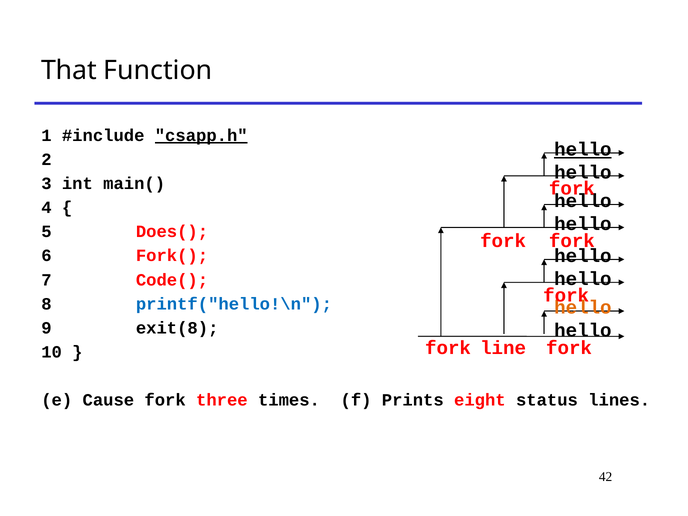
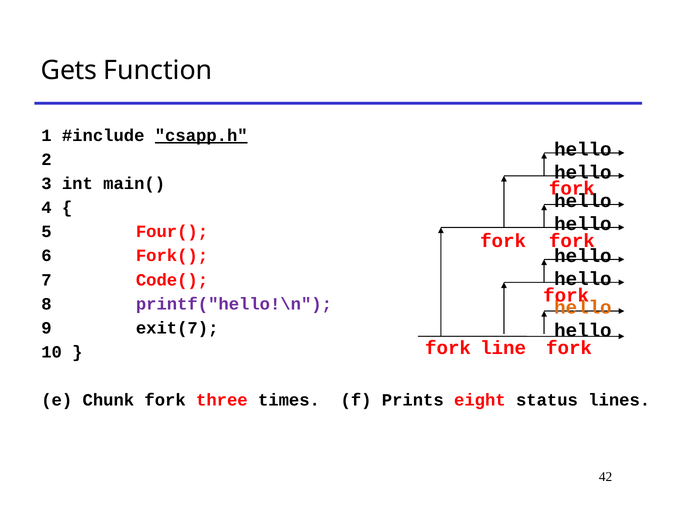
That: That -> Gets
hello at (583, 149) underline: present -> none
Does(: Does( -> Four(
printf("hello!\n colour: blue -> purple
exit(8: exit(8 -> exit(7
Cause: Cause -> Chunk
